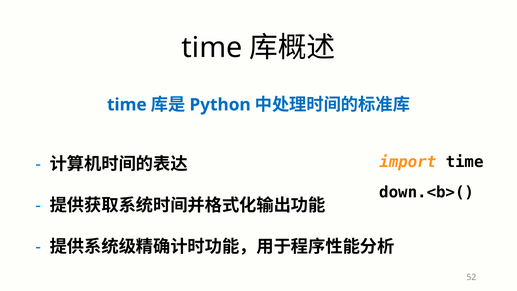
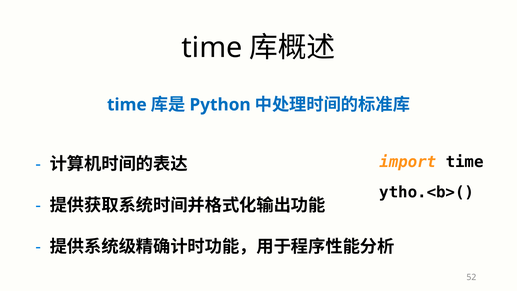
down.<b>(: down.<b>( -> ytho.<b>(
